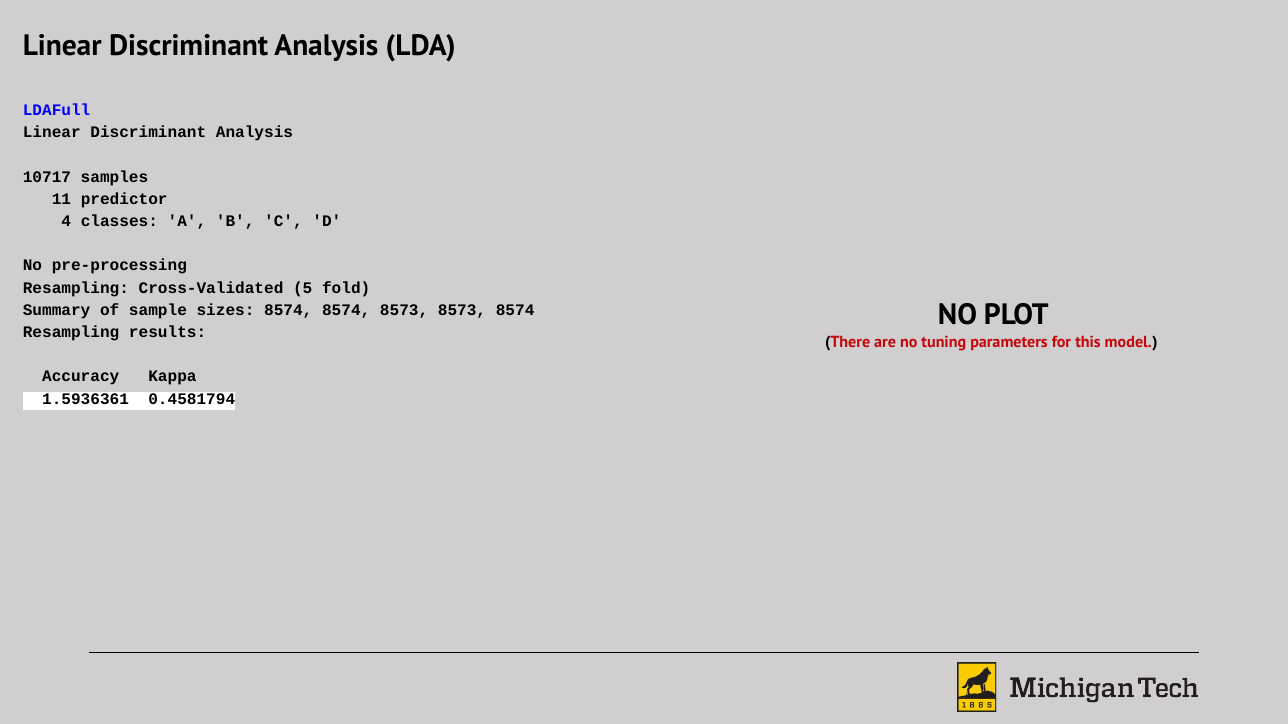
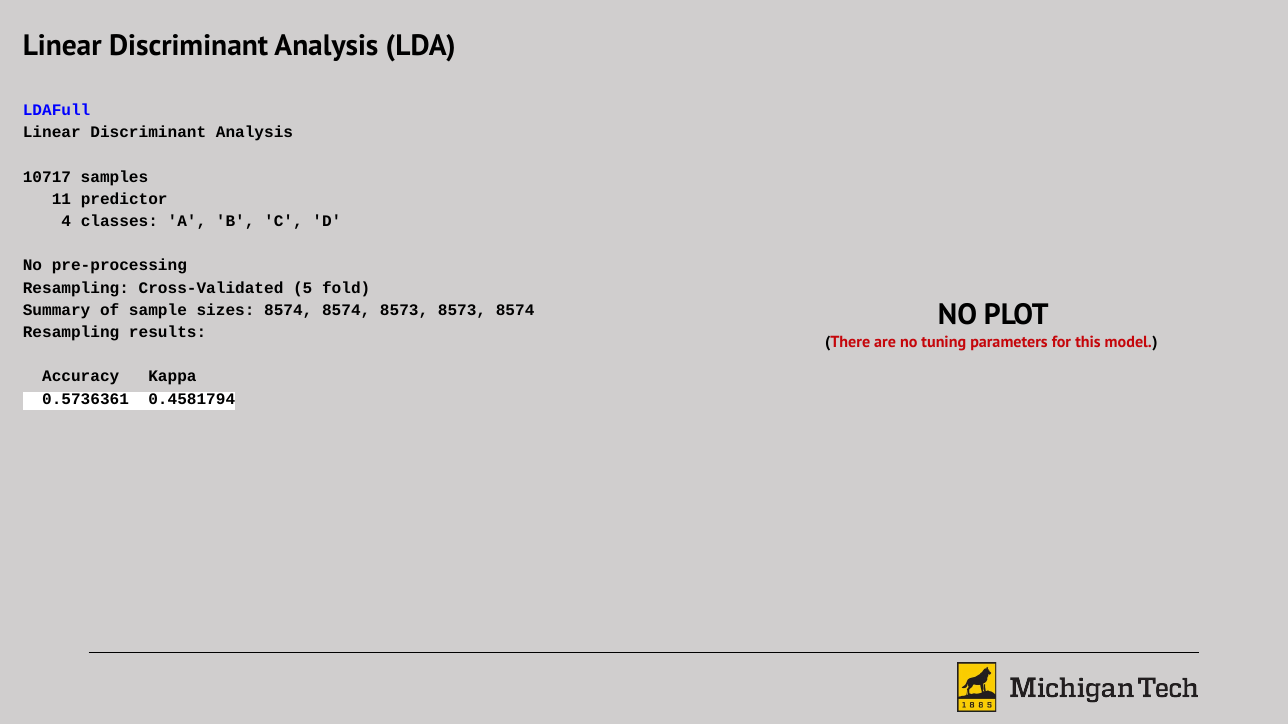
1.5936361: 1.5936361 -> 0.5736361
